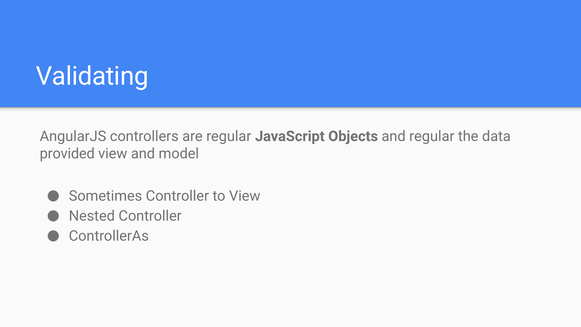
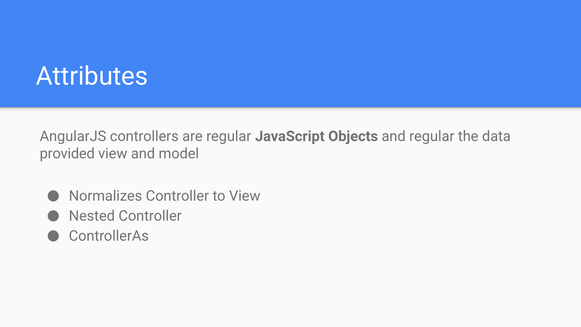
Validating: Validating -> Attributes
Sometimes: Sometimes -> Normalizes
